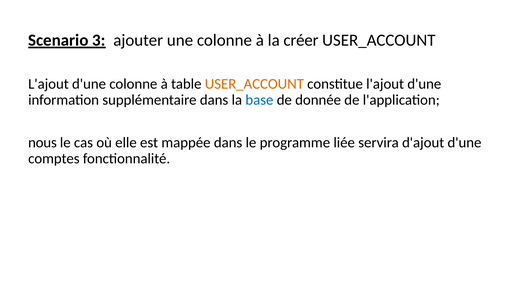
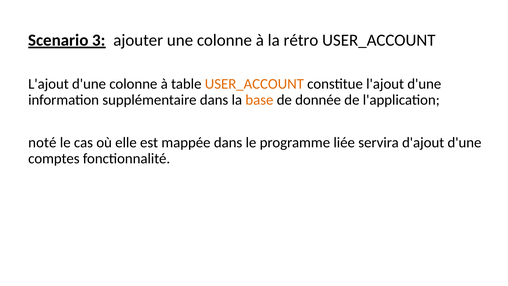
créer: créer -> rétro
base colour: blue -> orange
nous: nous -> noté
